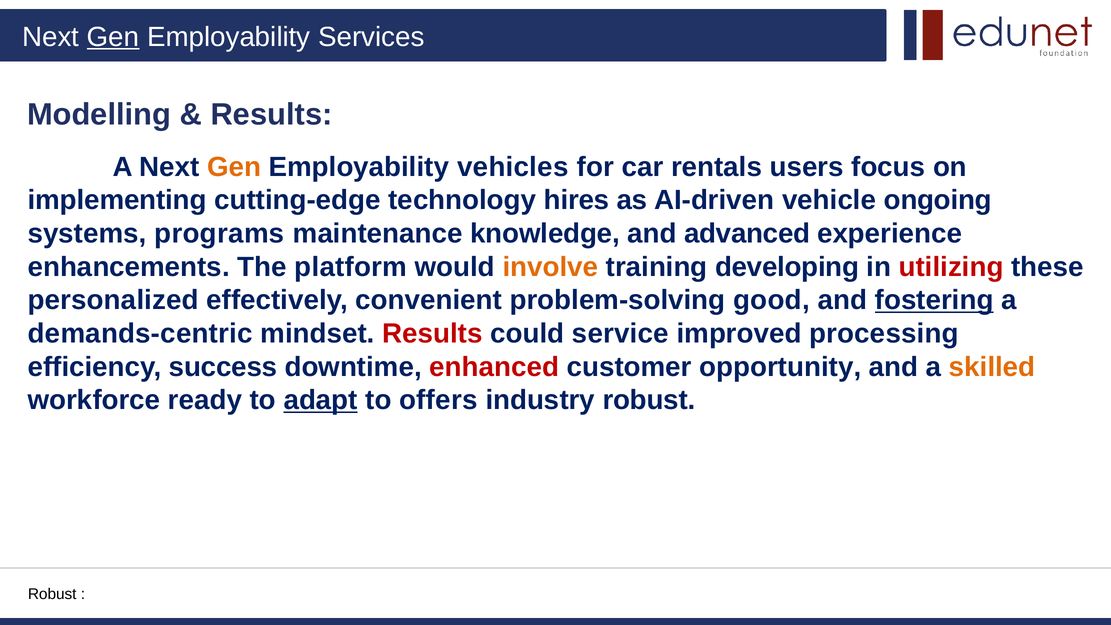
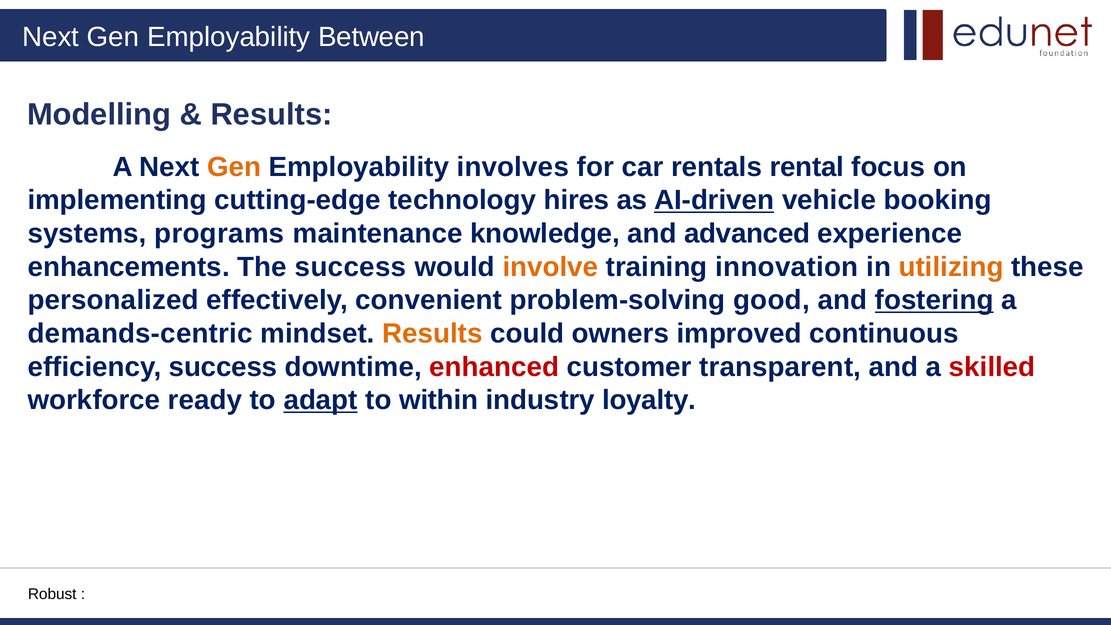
Gen at (113, 37) underline: present -> none
Services: Services -> Between
vehicles: vehicles -> involves
users: users -> rental
AI-driven underline: none -> present
ongoing: ongoing -> booking
The platform: platform -> success
developing: developing -> innovation
utilizing colour: red -> orange
Results at (432, 334) colour: red -> orange
service: service -> owners
processing: processing -> continuous
opportunity: opportunity -> transparent
skilled colour: orange -> red
offers: offers -> within
industry robust: robust -> loyalty
